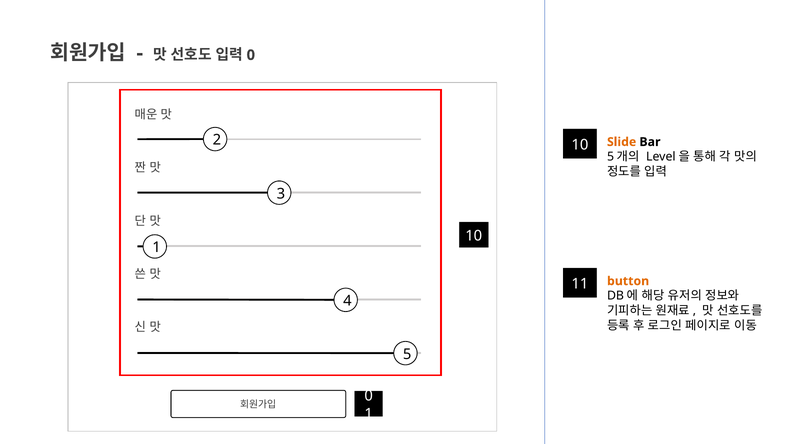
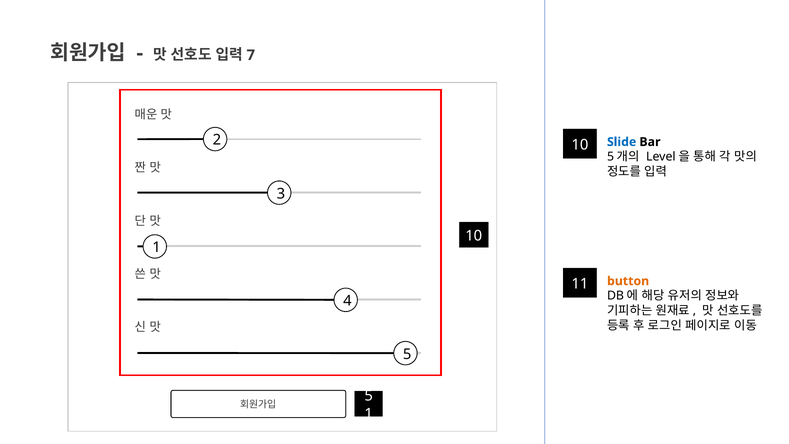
0 at (251, 55): 0 -> 7
Slide colour: orange -> blue
0 at (369, 396): 0 -> 5
